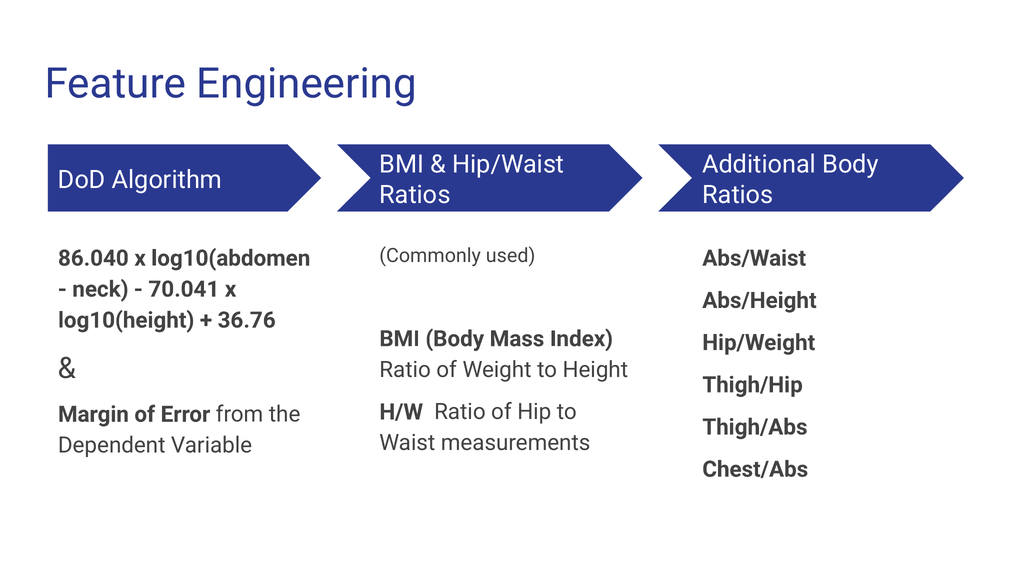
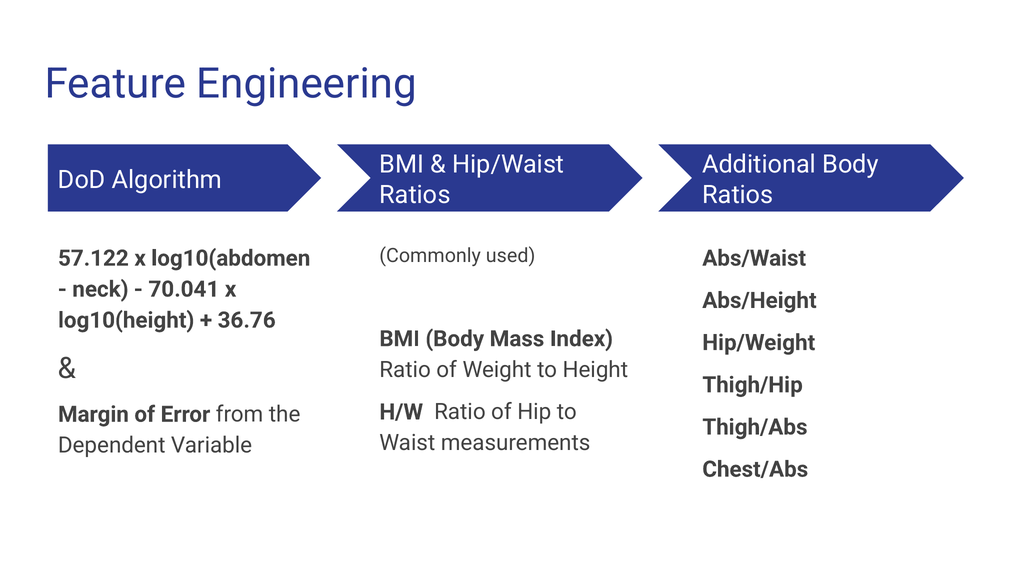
86.040: 86.040 -> 57.122
